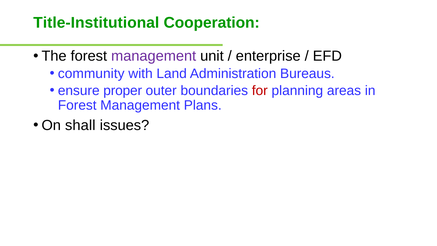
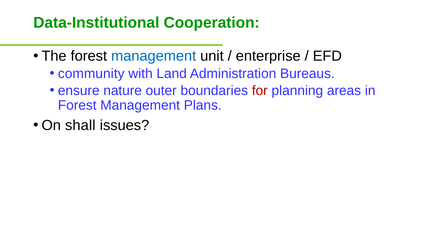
Title-Institutional: Title-Institutional -> Data-Institutional
management at (154, 56) colour: purple -> blue
proper: proper -> nature
